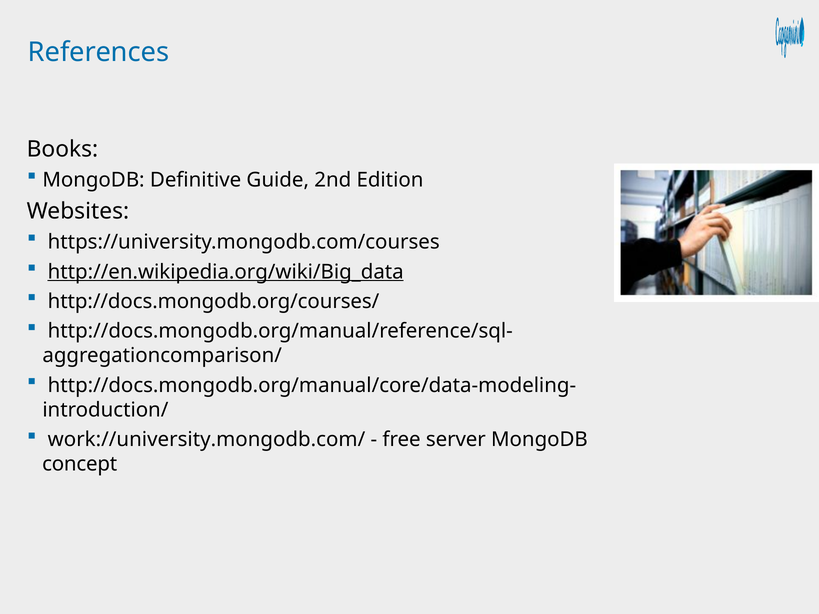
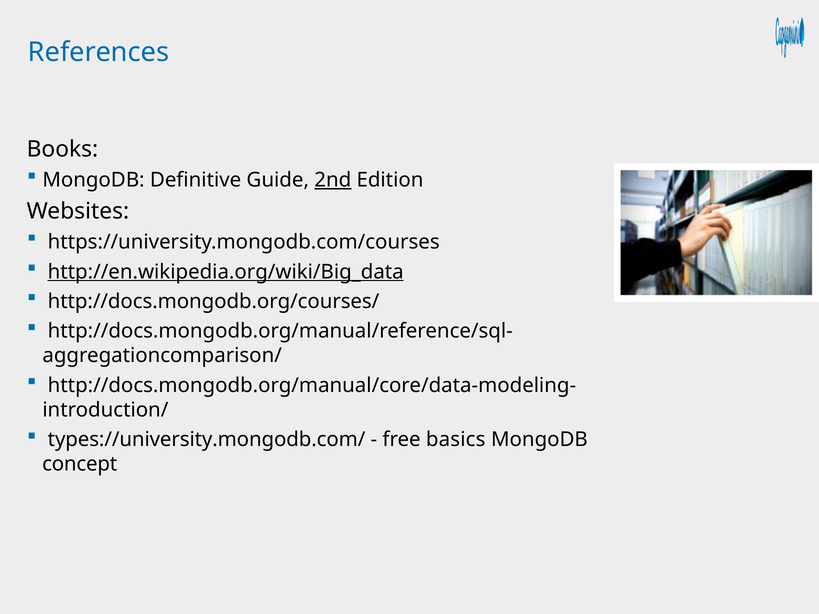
2nd underline: none -> present
work://university.mongodb.com/: work://university.mongodb.com/ -> types://university.mongodb.com/
server: server -> basics
